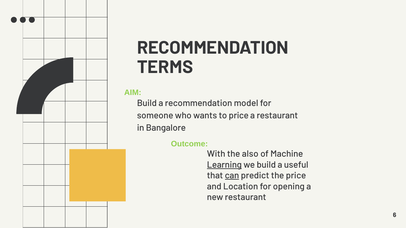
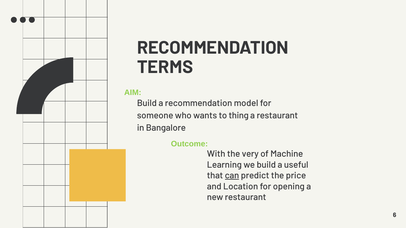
to price: price -> thing
also: also -> very
Learning underline: present -> none
